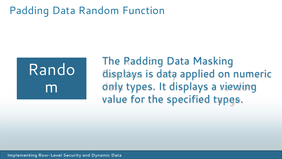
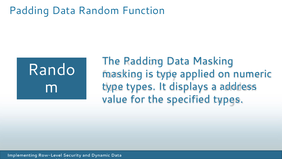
displays at (122, 74): displays -> masking
is data: data -> type
only at (113, 86): only -> type
viewing: viewing -> address
